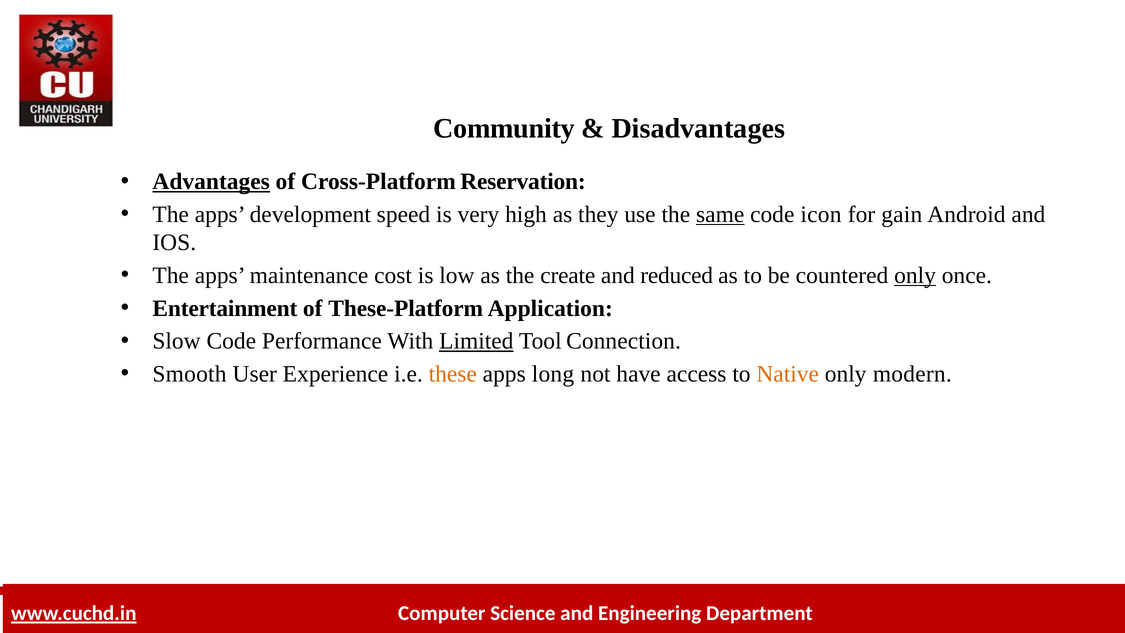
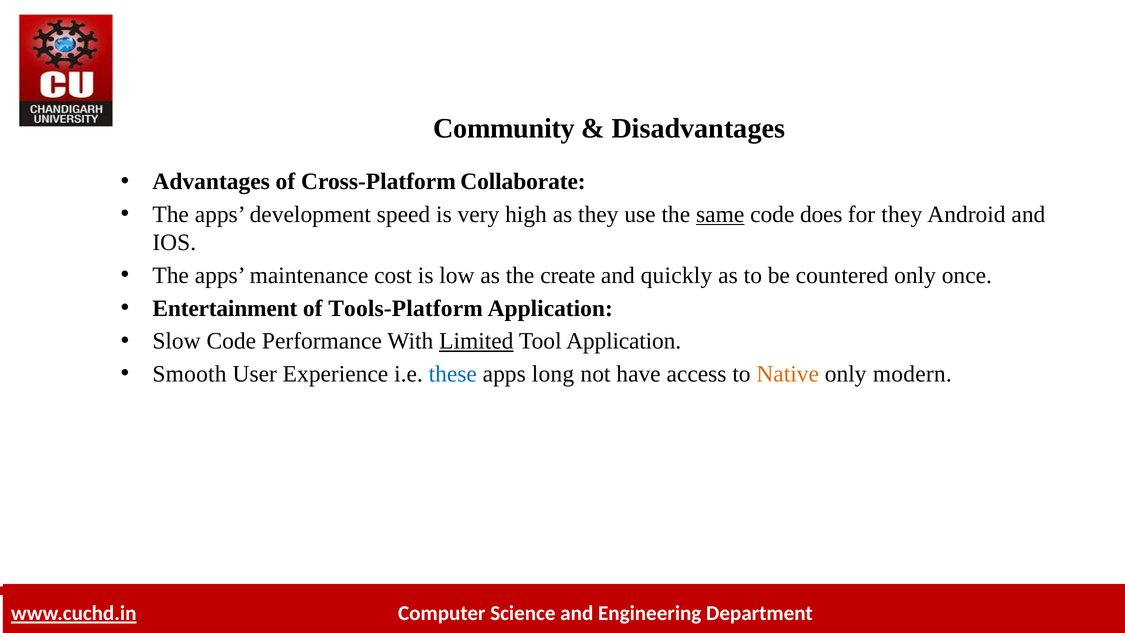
Advantages underline: present -> none
Reservation: Reservation -> Collaborate
icon: icon -> does
for gain: gain -> they
reduced: reduced -> quickly
only at (915, 275) underline: present -> none
These-Platform: These-Platform -> Tools-Platform
Tool Connection: Connection -> Application
these colour: orange -> blue
